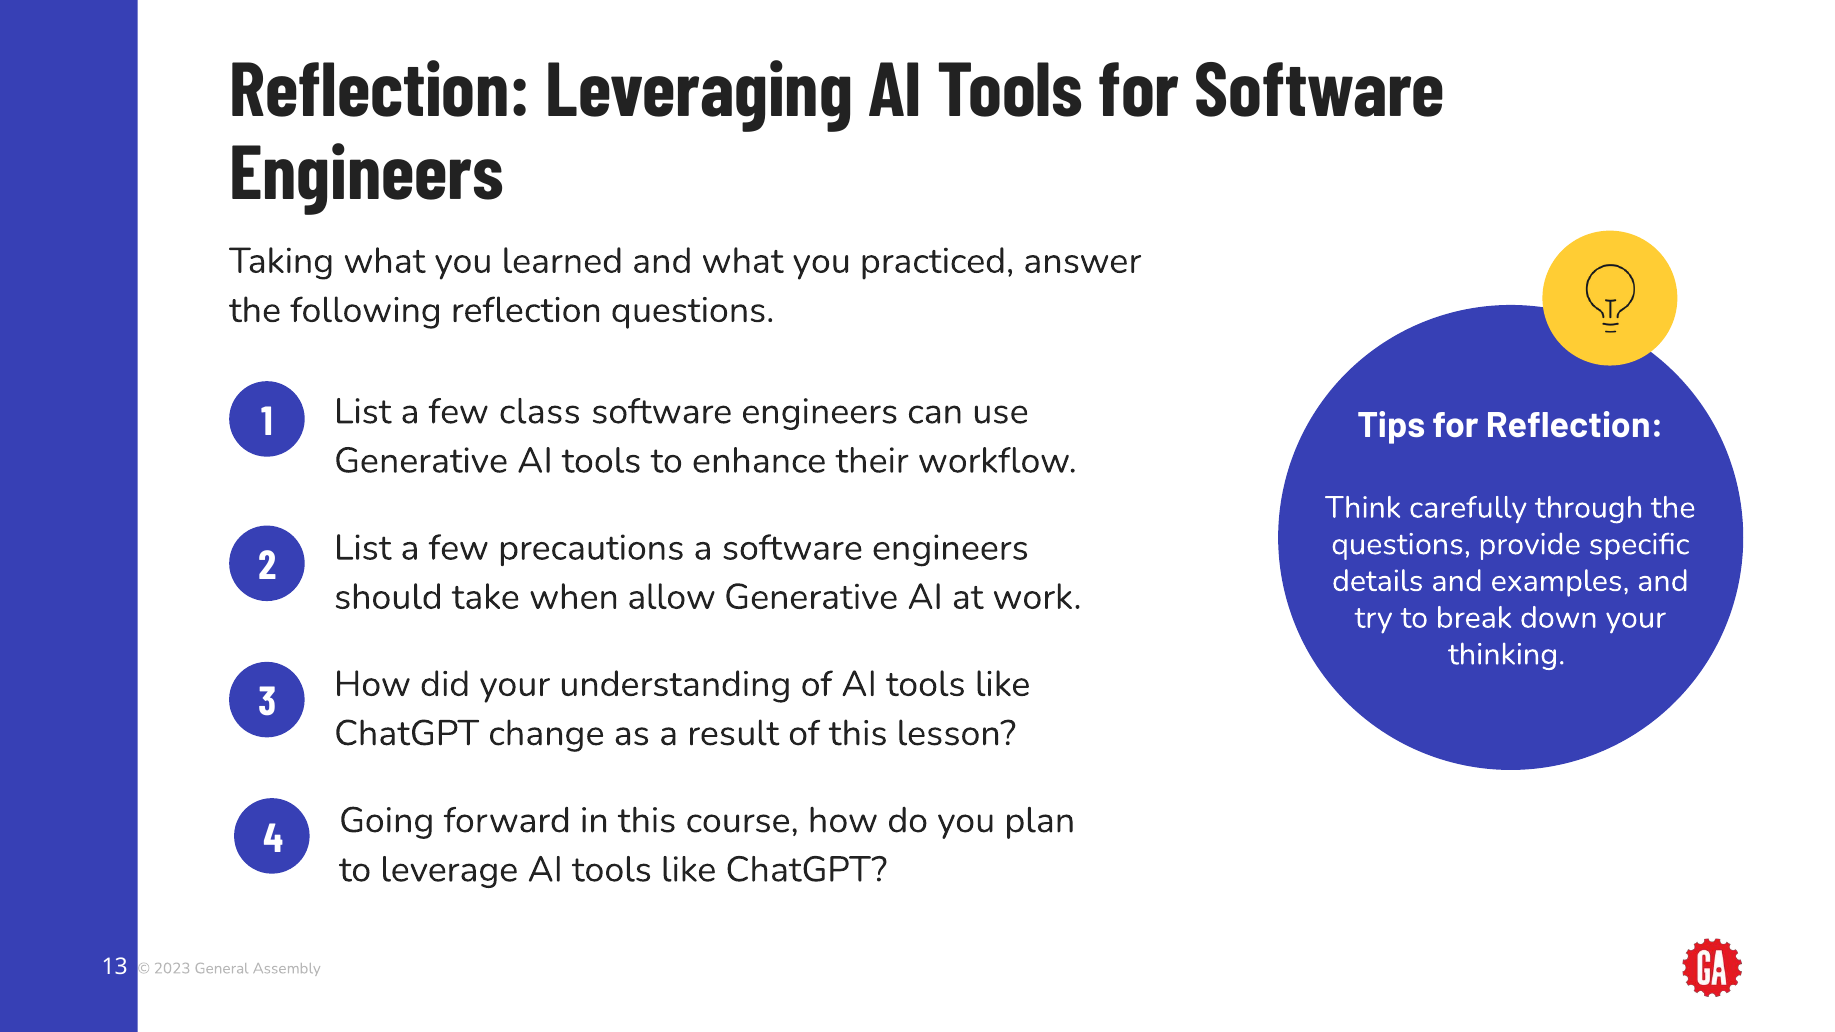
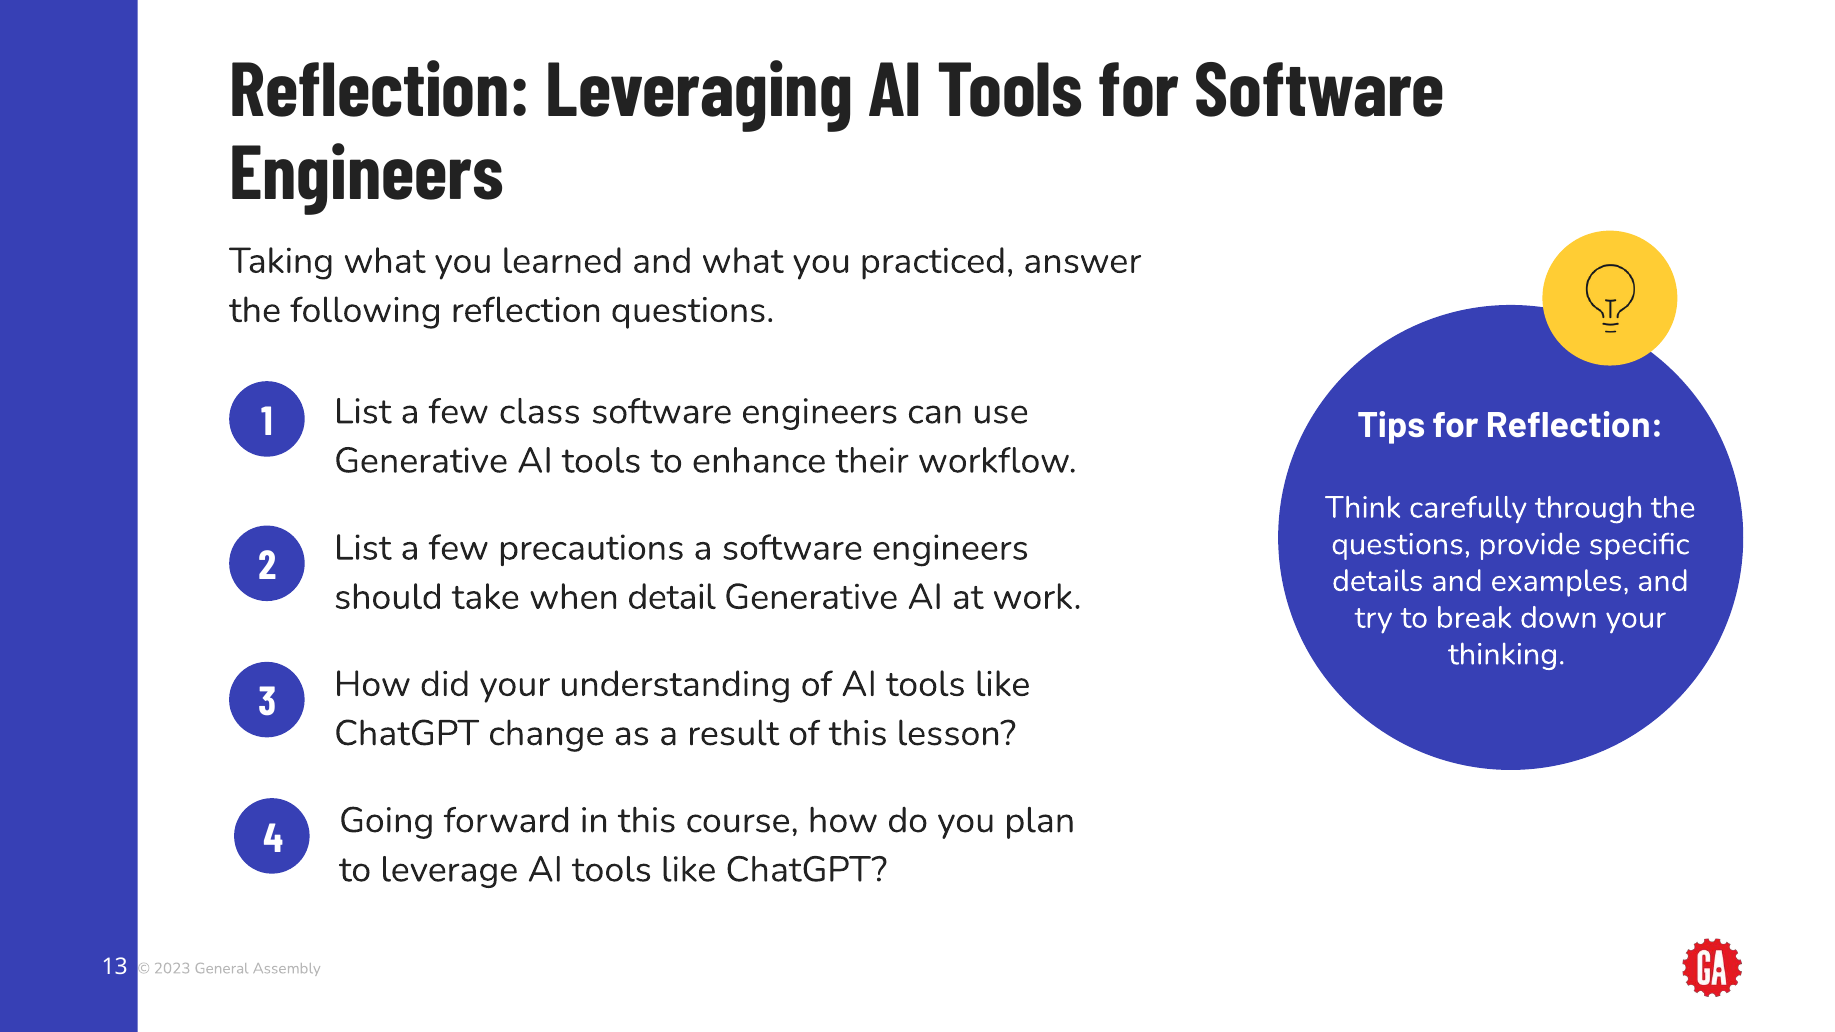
allow: allow -> detail
